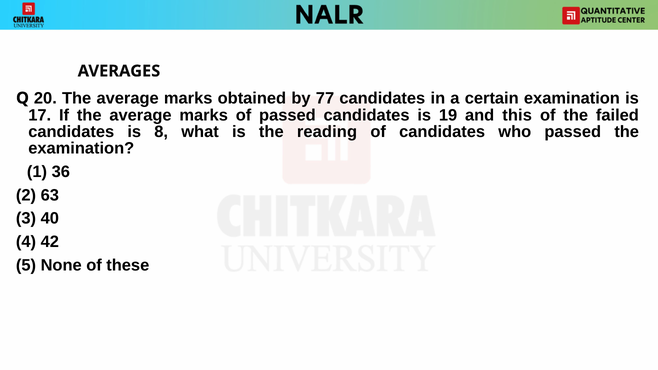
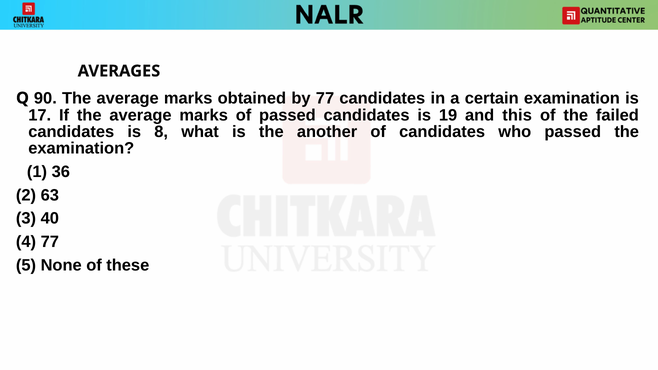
20: 20 -> 90
reading: reading -> another
4 42: 42 -> 77
